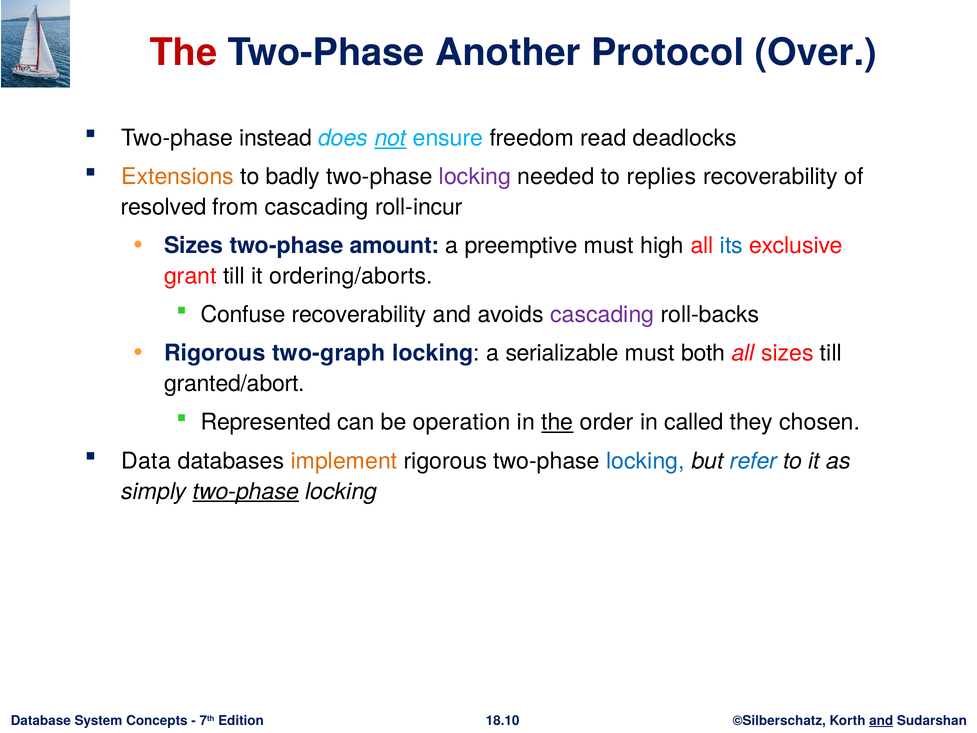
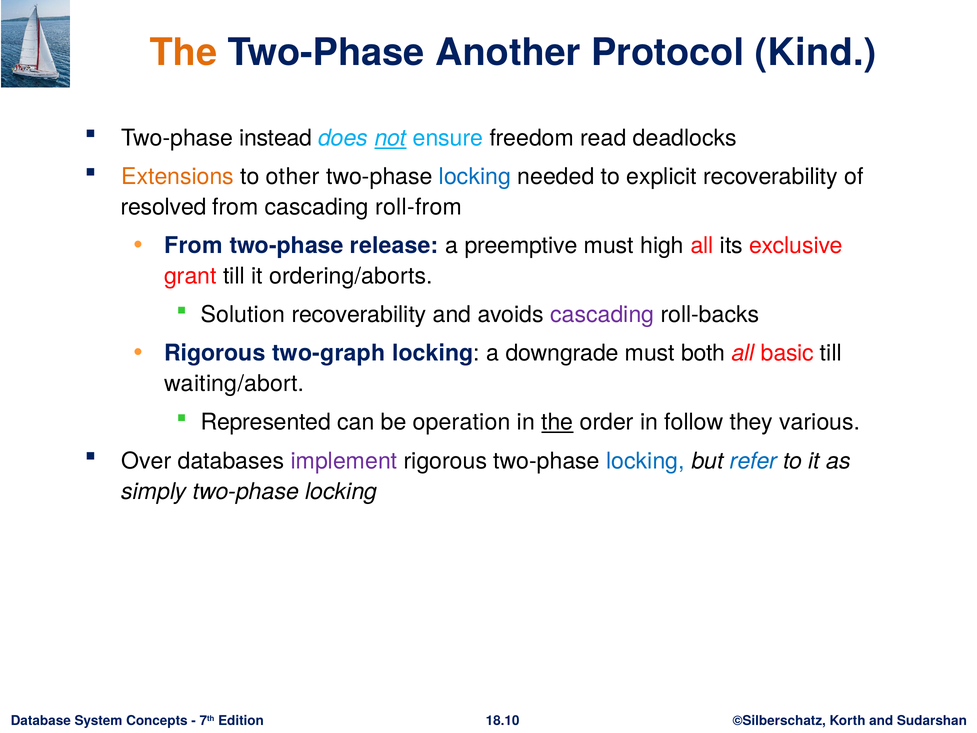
The at (184, 53) colour: red -> orange
Over: Over -> Kind
badly: badly -> other
locking at (475, 177) colour: purple -> blue
replies: replies -> explicit
roll-incur: roll-incur -> roll-from
Sizes at (194, 246): Sizes -> From
amount: amount -> release
its colour: blue -> black
Confuse: Confuse -> Solution
serializable: serializable -> downgrade
all sizes: sizes -> basic
granted/abort: granted/abort -> waiting/abort
called: called -> follow
chosen: chosen -> various
Data: Data -> Over
implement colour: orange -> purple
two-phase at (246, 491) underline: present -> none
and at (881, 720) underline: present -> none
